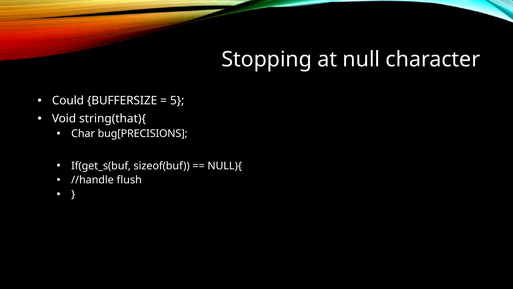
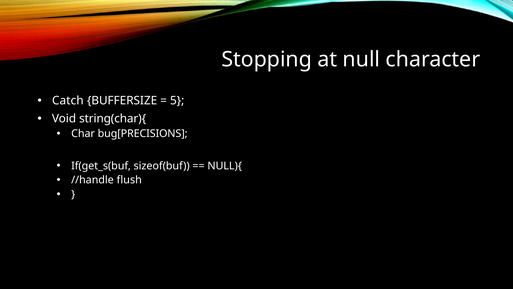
Could: Could -> Catch
string(that){: string(that){ -> string(char){
